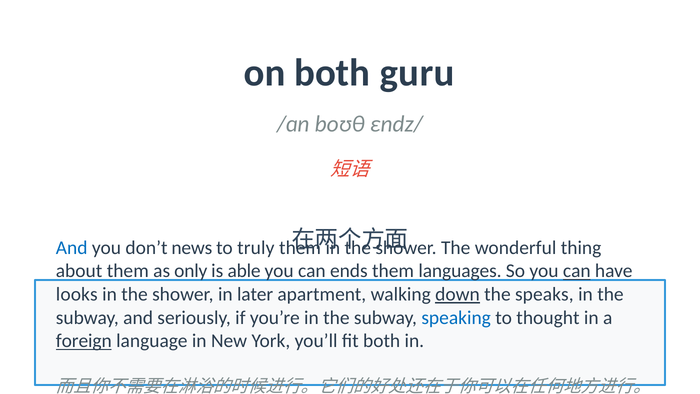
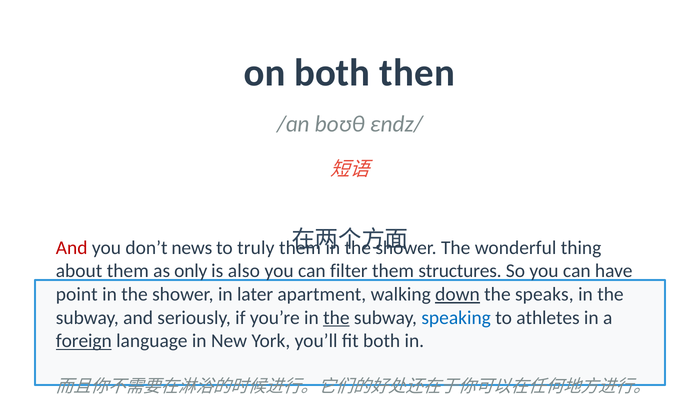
guru: guru -> then
And at (72, 247) colour: blue -> red
able: able -> also
ends: ends -> filter
languages: languages -> structures
can at (577, 271) underline: present -> none
looks: looks -> point
the at (336, 318) underline: none -> present
thought: thought -> athletes
